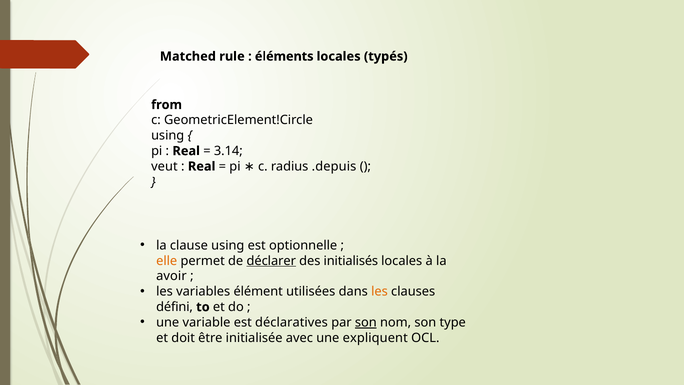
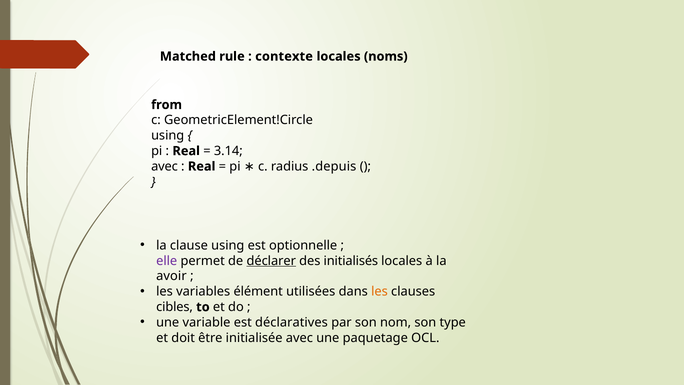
éléments: éléments -> contexte
typés: typés -> noms
veut at (164, 166): veut -> avec
elle colour: orange -> purple
défini: défini -> cibles
son at (366, 322) underline: present -> none
expliquent: expliquent -> paquetage
